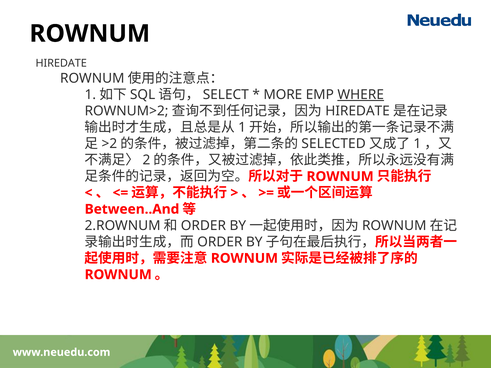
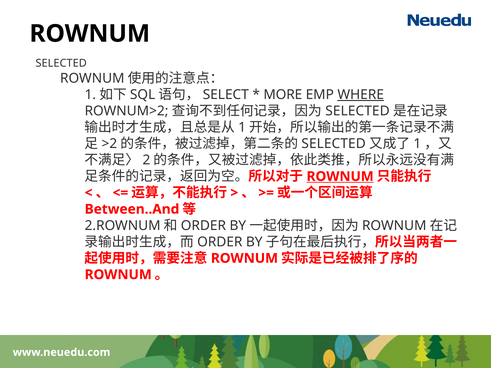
HIREDATE at (61, 63): HIREDATE -> SELECTED
HIREDATE at (358, 111): HIREDATE -> SELECTED
ROWNUM at (340, 177) underline: none -> present
